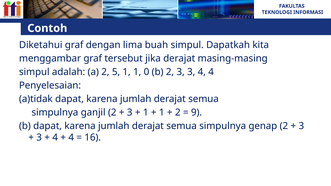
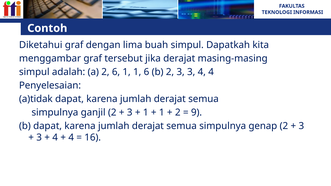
2 5: 5 -> 6
1 0: 0 -> 6
